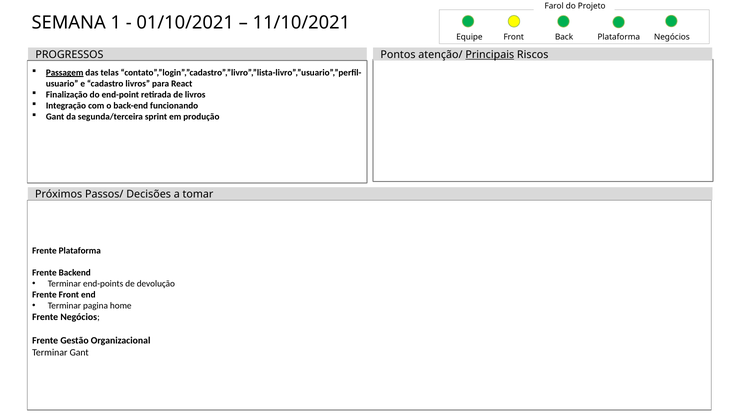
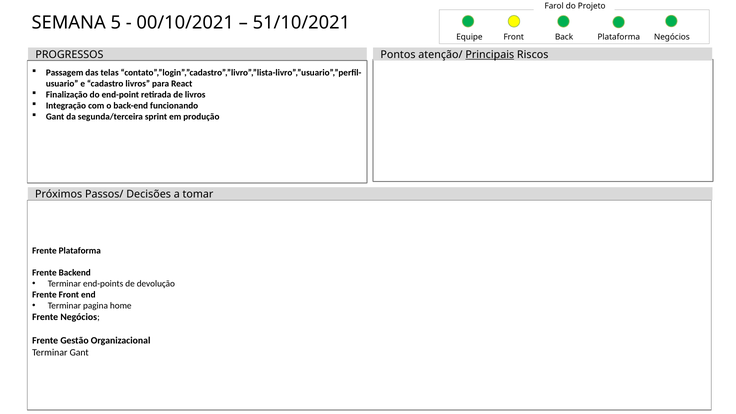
1: 1 -> 5
01/10/2021: 01/10/2021 -> 00/10/2021
11/10/2021: 11/10/2021 -> 51/10/2021
Passagem underline: present -> none
